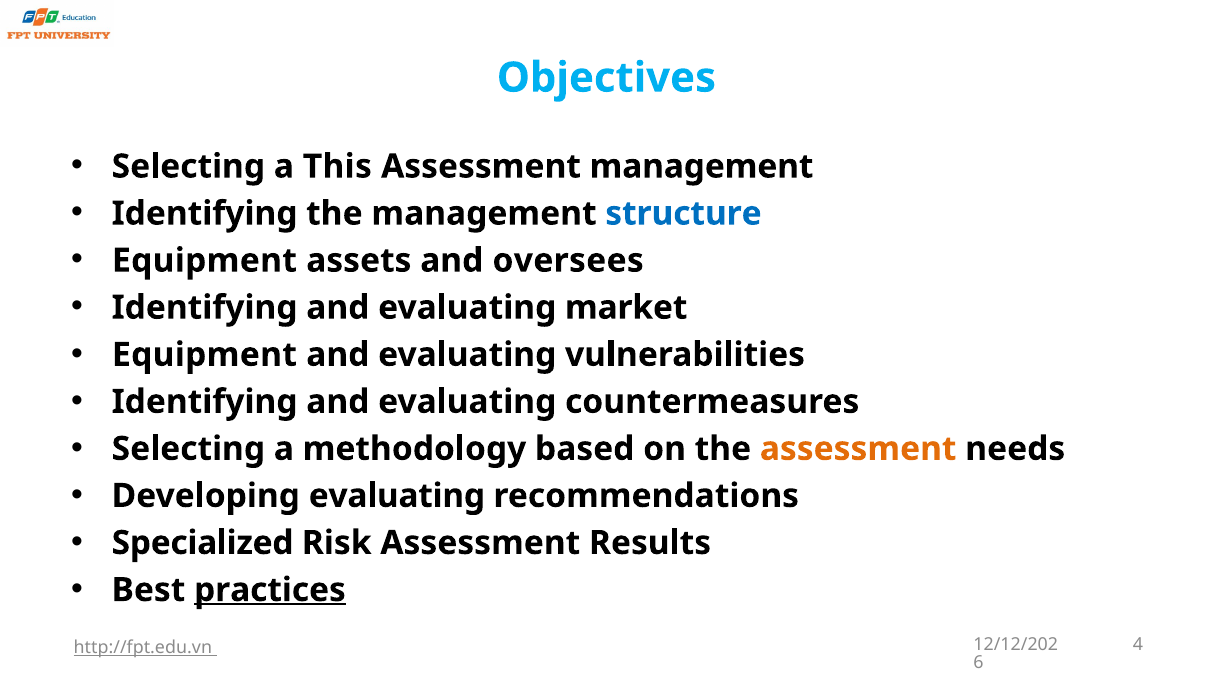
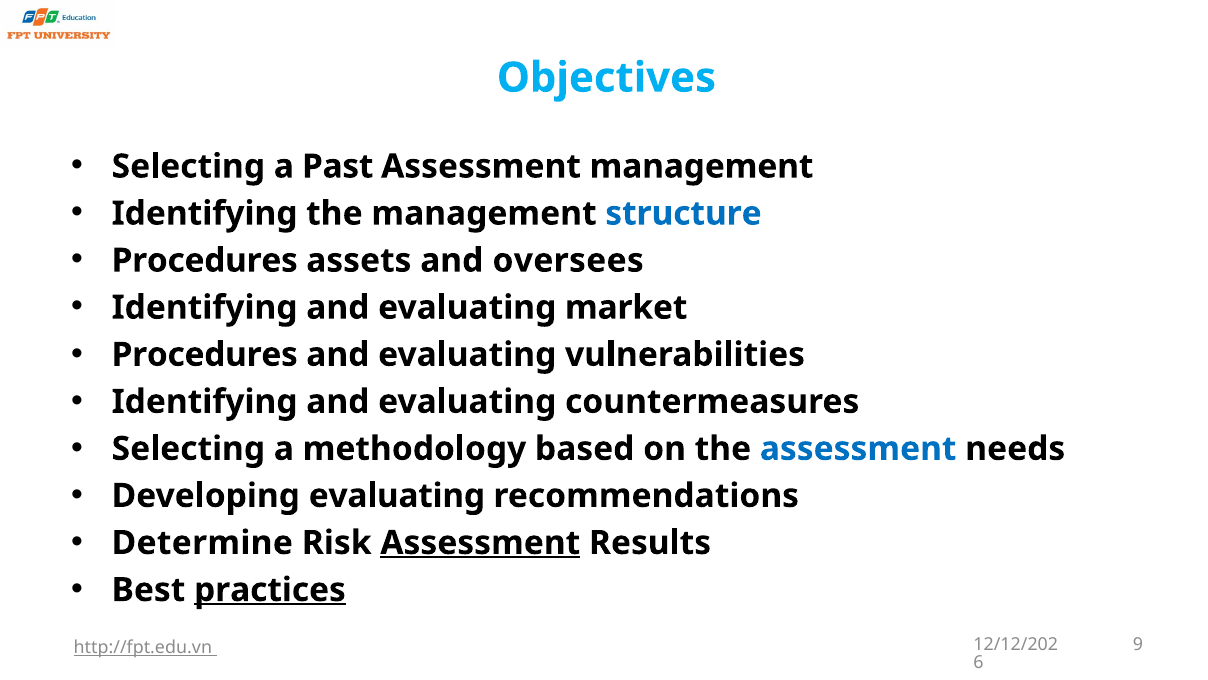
This: This -> Past
Equipment at (204, 260): Equipment -> Procedures
Equipment at (204, 354): Equipment -> Procedures
assessment at (858, 448) colour: orange -> blue
Specialized: Specialized -> Determine
Assessment at (480, 543) underline: none -> present
4: 4 -> 9
